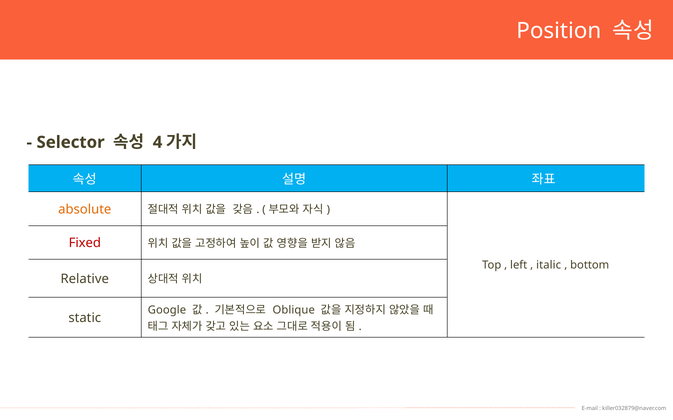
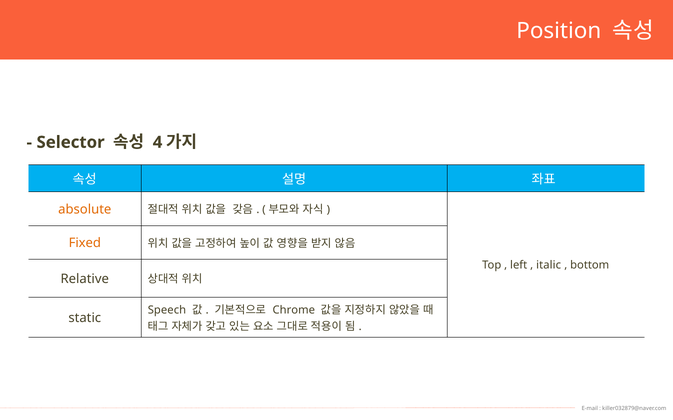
Fixed colour: red -> orange
Google: Google -> Speech
Oblique: Oblique -> Chrome
